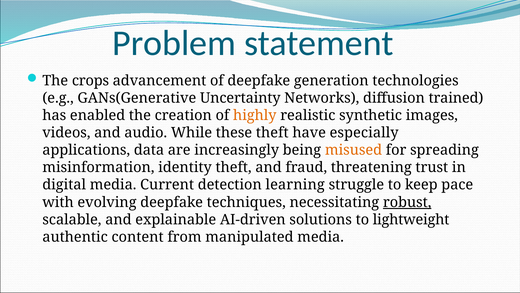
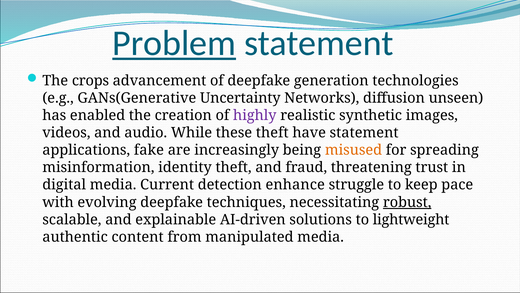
Problem underline: none -> present
trained: trained -> unseen
highly colour: orange -> purple
have especially: especially -> statement
data: data -> fake
learning: learning -> enhance
